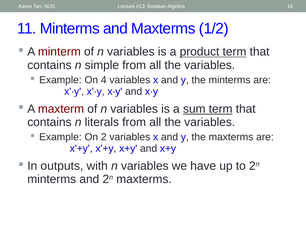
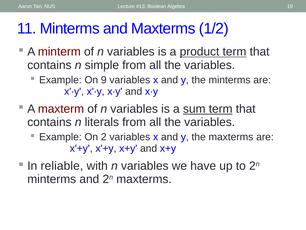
4: 4 -> 9
outputs: outputs -> reliable
